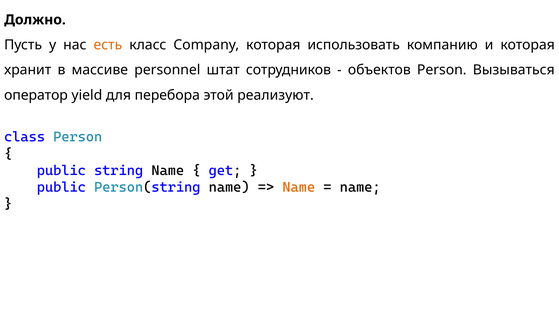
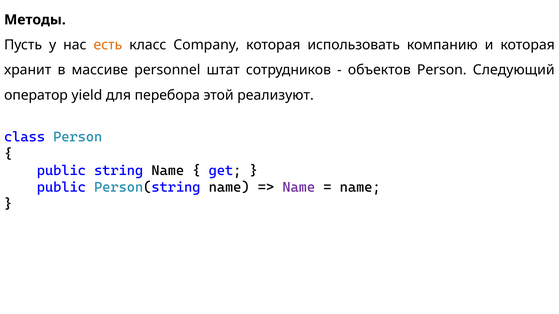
Должно: Должно -> Методы
Вызываться: Вызываться -> Следующий
Name at (299, 187) colour: orange -> purple
